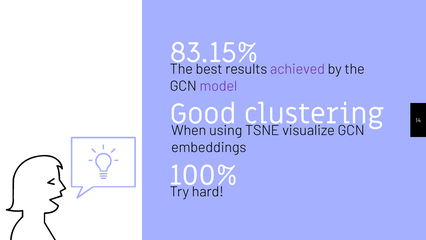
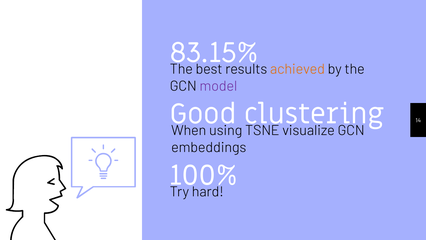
achieved colour: purple -> orange
